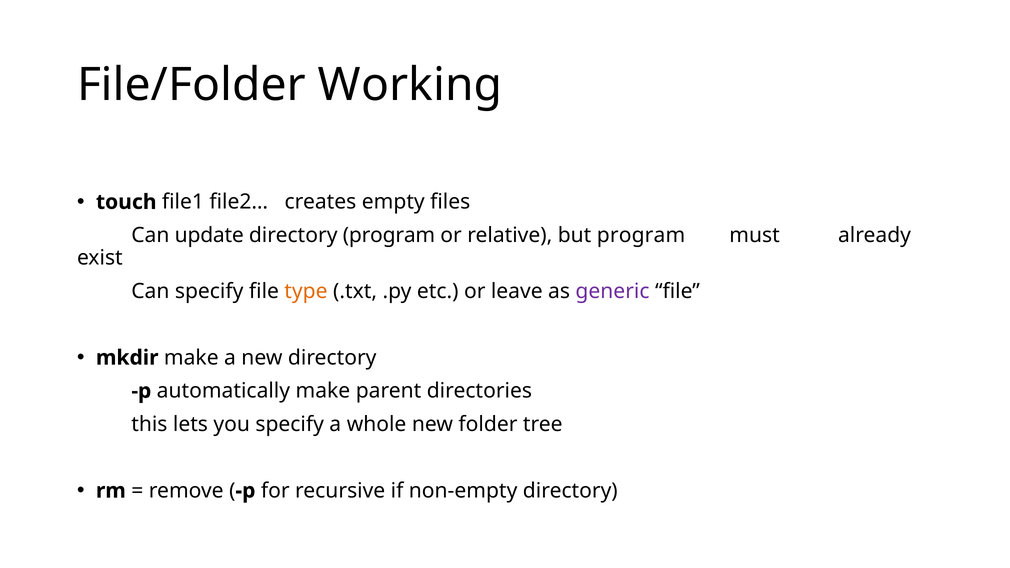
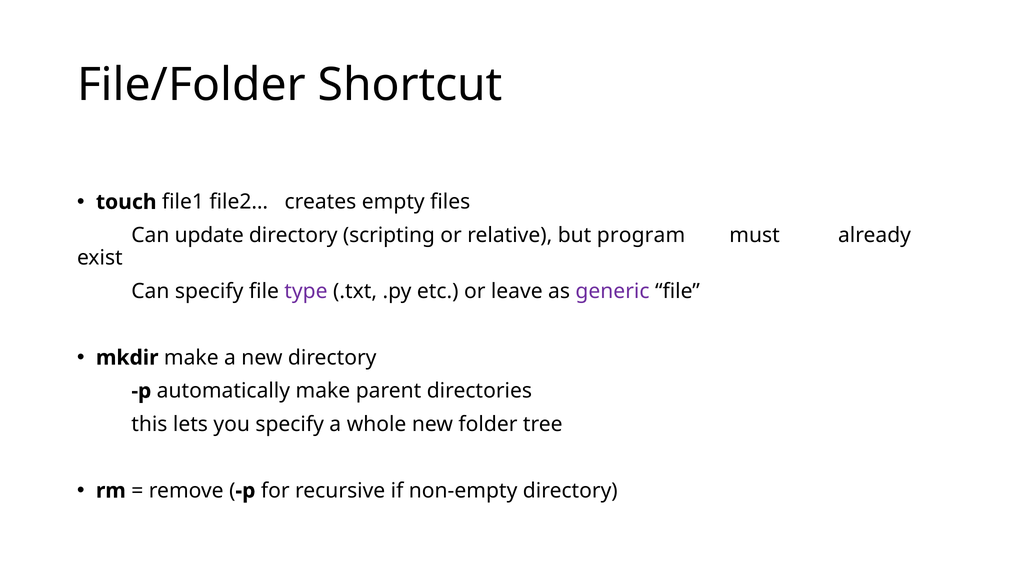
Working: Working -> Shortcut
directory program: program -> scripting
type colour: orange -> purple
